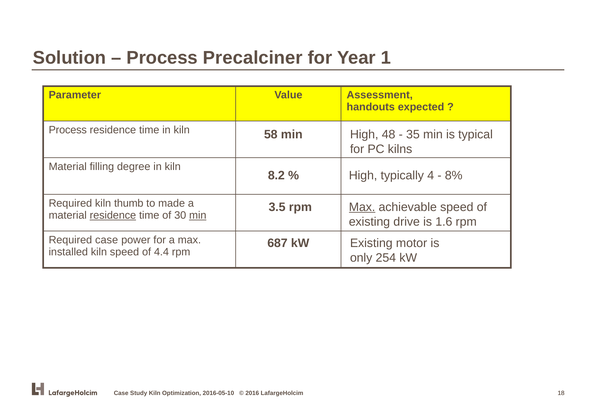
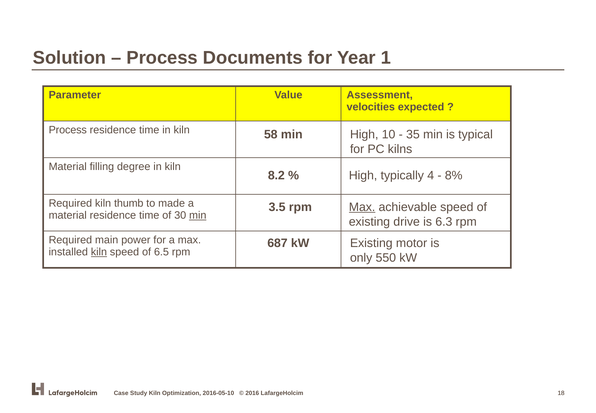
Precalciner: Precalciner -> Documents
handouts: handouts -> velocities
48: 48 -> 10
residence at (113, 215) underline: present -> none
1.6: 1.6 -> 6.3
Required case: case -> main
kiln at (99, 252) underline: none -> present
4.4: 4.4 -> 6.5
254: 254 -> 550
